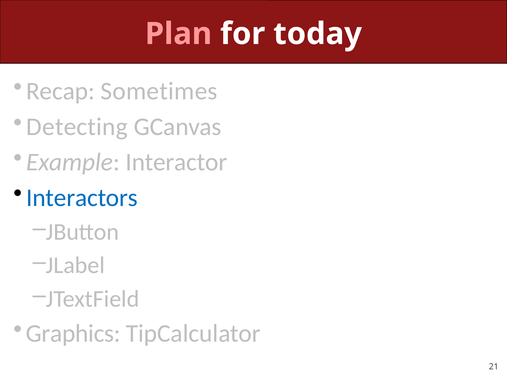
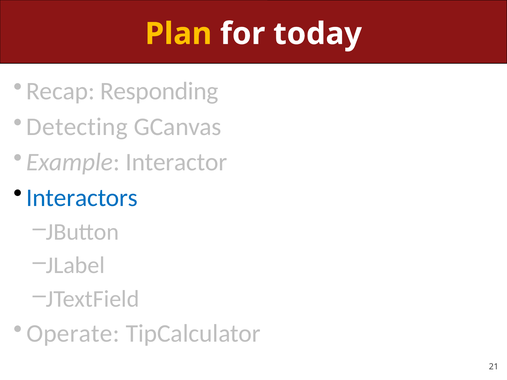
Plan colour: pink -> yellow
Sometimes: Sometimes -> Responding
Graphics: Graphics -> Operate
